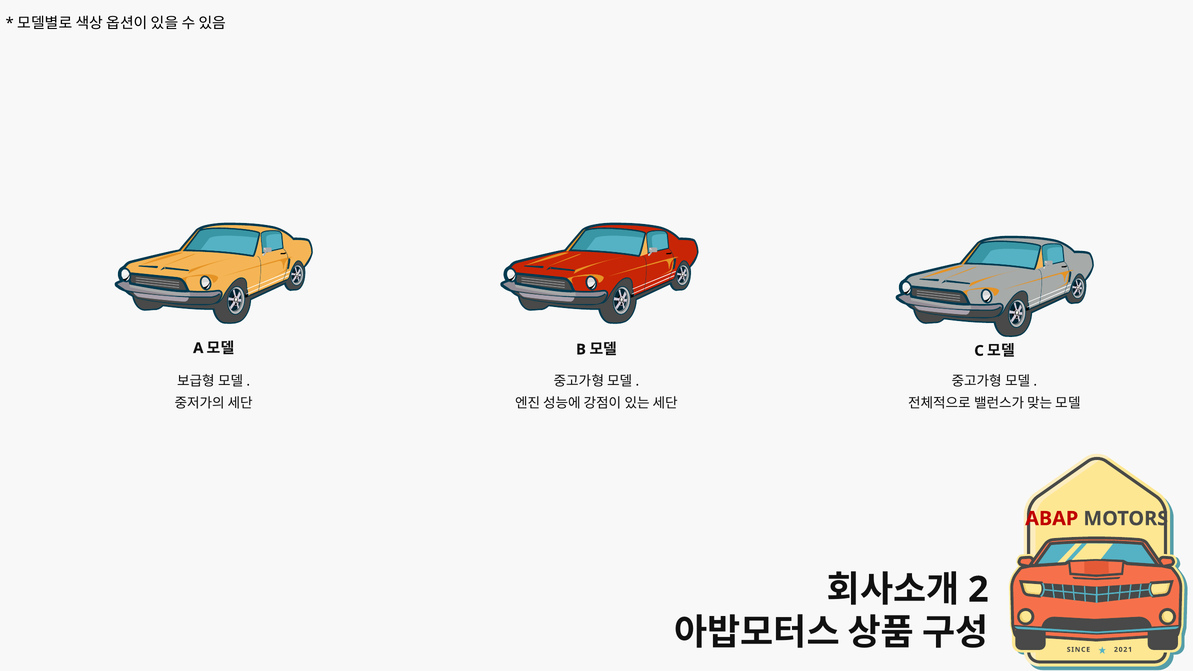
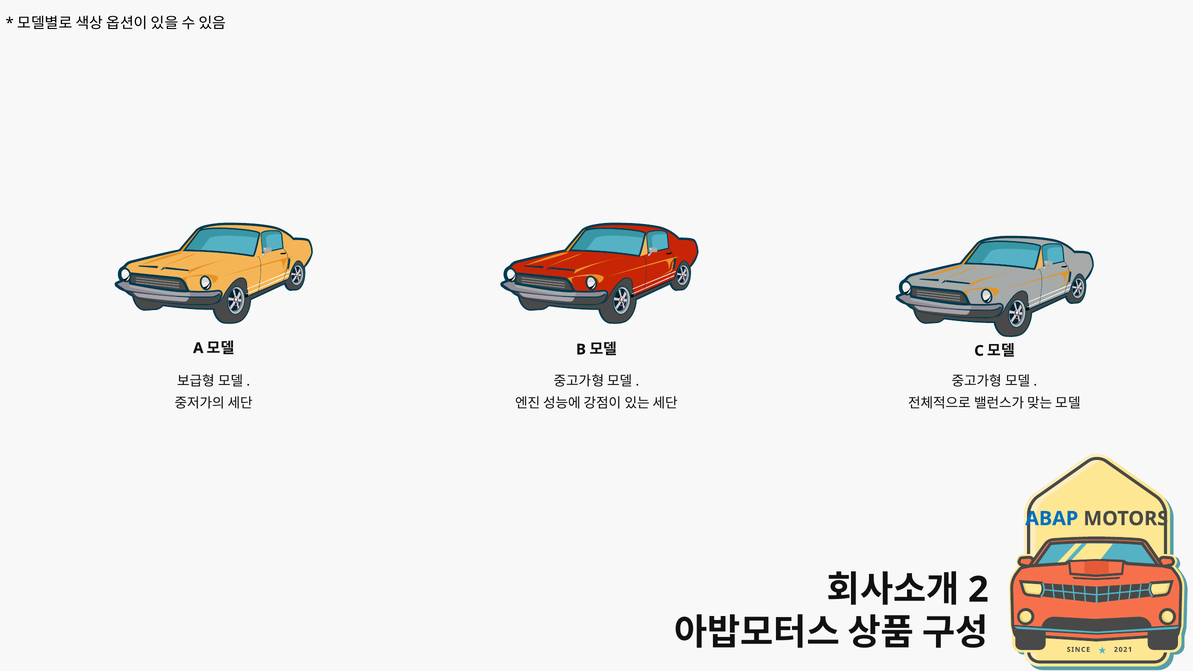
ABAP colour: red -> blue
